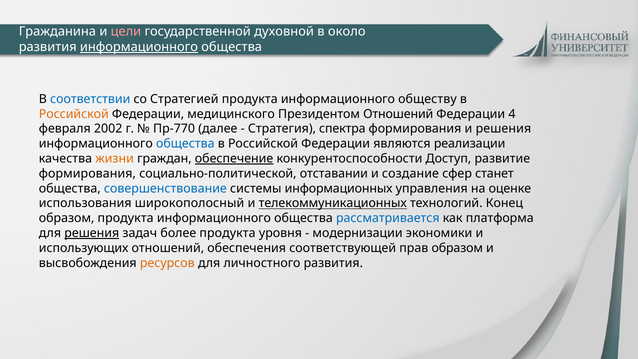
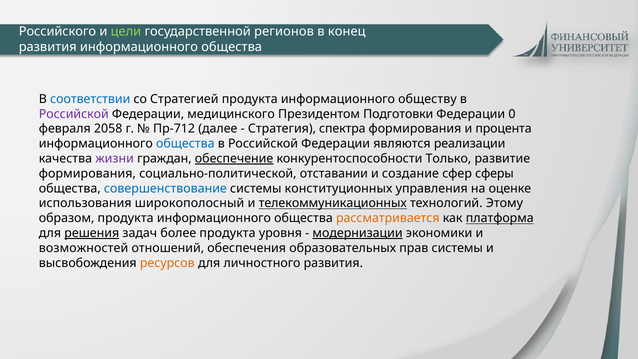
Гражданина: Гражданина -> Российского
цели colour: pink -> light green
духовной: духовной -> регионов
около: около -> конец
информационного at (139, 47) underline: present -> none
Российской at (74, 114) colour: orange -> purple
Президентом Отношений: Отношений -> Подготовки
4: 4 -> 0
2002: 2002 -> 2058
Пр-770: Пр-770 -> Пр-712
и решения: решения -> процента
жизни colour: orange -> purple
Доступ: Доступ -> Только
станет: станет -> сферы
информационных: информационных -> конституционных
Конец: Конец -> Этому
рассматривается colour: blue -> orange
платформа underline: none -> present
модернизации underline: none -> present
использующих: использующих -> возможностей
соответствующей: соответствующей -> образовательных
прав образом: образом -> системы
